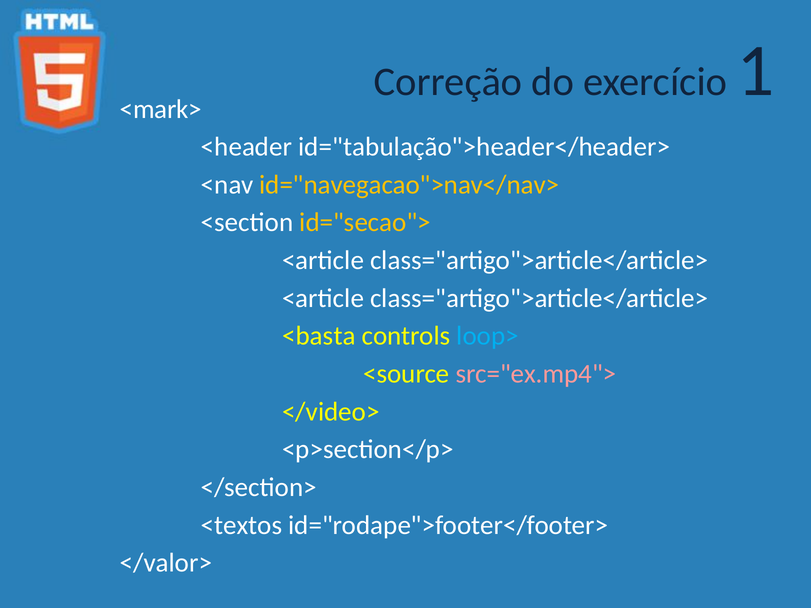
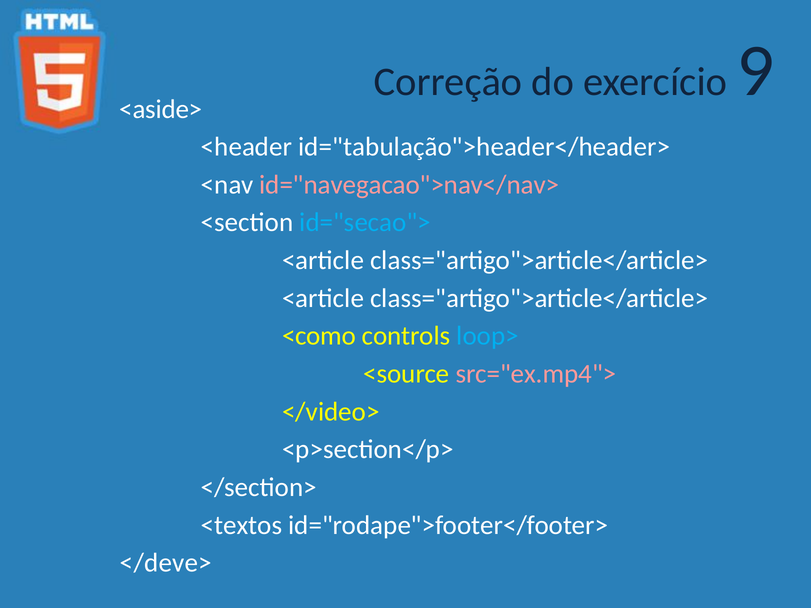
1: 1 -> 9
<mark>: <mark> -> <aside>
id="navegacao">nav</nav> colour: yellow -> pink
id="secao"> colour: yellow -> light blue
<basta: <basta -> <como
</valor>: </valor> -> </deve>
